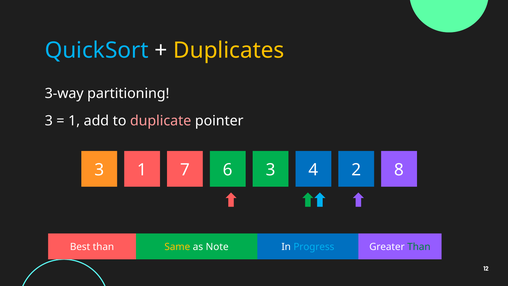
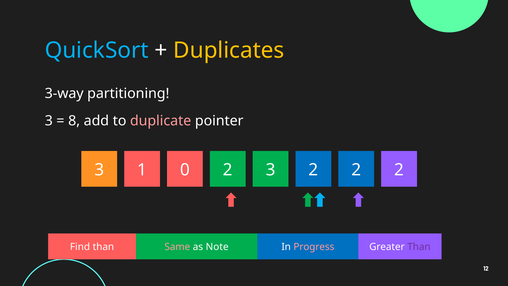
1 at (74, 121): 1 -> 8
7: 7 -> 0
1 6: 6 -> 2
3 4: 4 -> 2
2 8: 8 -> 2
Best: Best -> Find
Same colour: yellow -> pink
Progress colour: light blue -> pink
Than at (419, 247) colour: green -> purple
